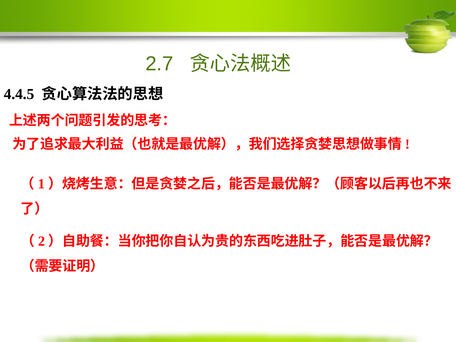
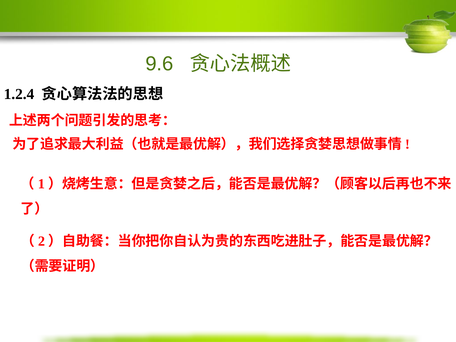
2.7: 2.7 -> 9.6
4.4.5: 4.4.5 -> 1.2.4
